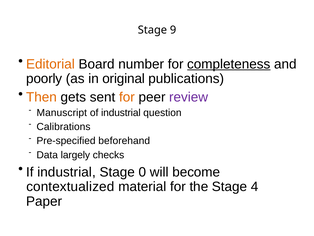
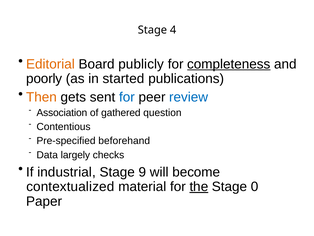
9: 9 -> 4
number: number -> publicly
original: original -> started
for at (127, 97) colour: orange -> blue
review colour: purple -> blue
Manuscript: Manuscript -> Association
of industrial: industrial -> gathered
Calibrations: Calibrations -> Contentious
0: 0 -> 9
the underline: none -> present
4: 4 -> 0
